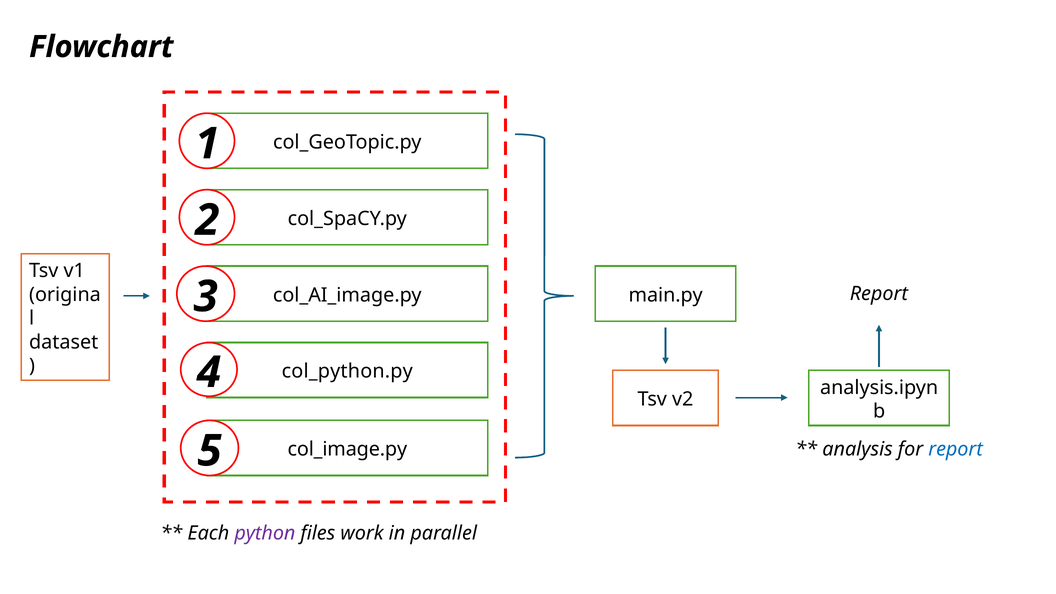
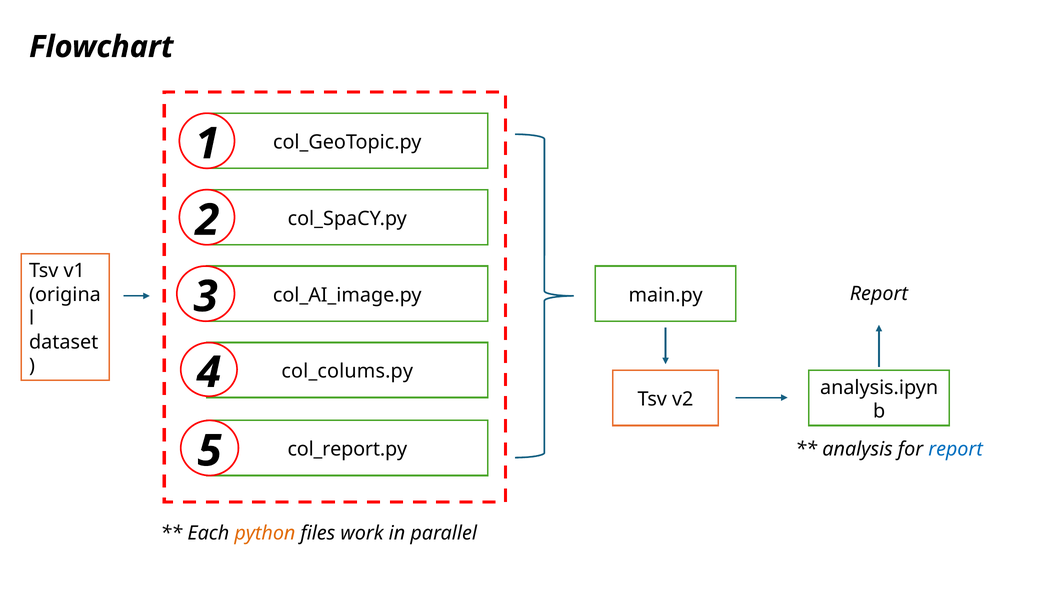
col_python.py: col_python.py -> col_colums.py
col_image.py: col_image.py -> col_report.py
python colour: purple -> orange
